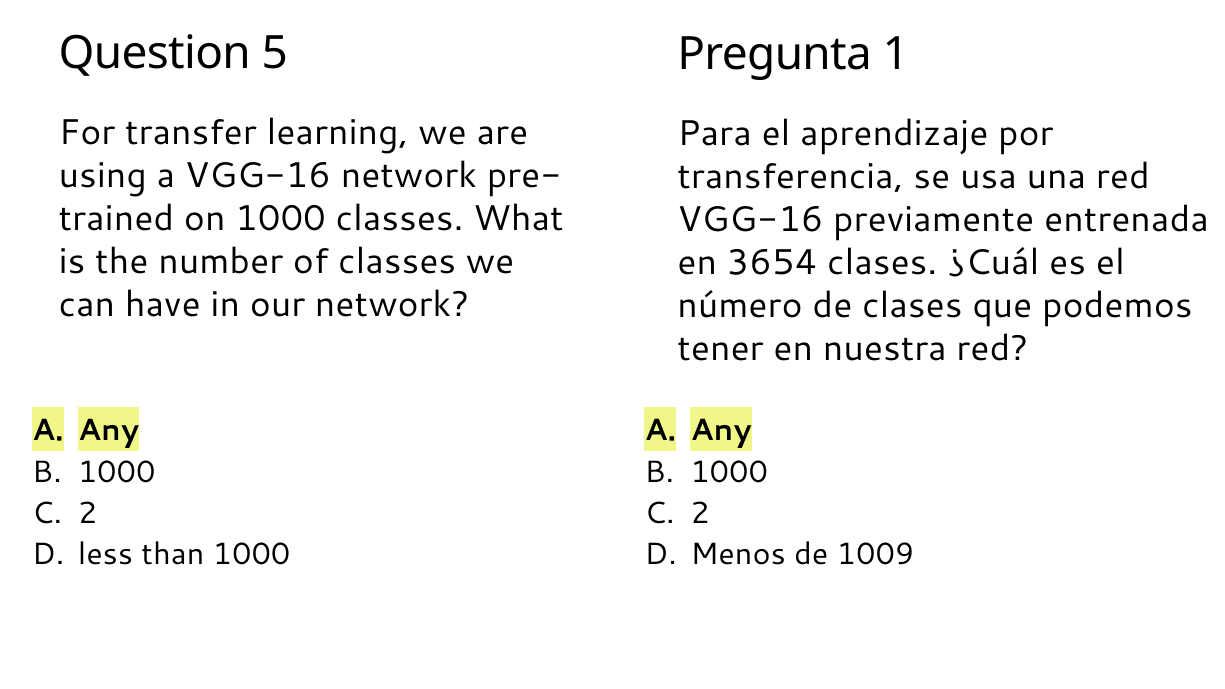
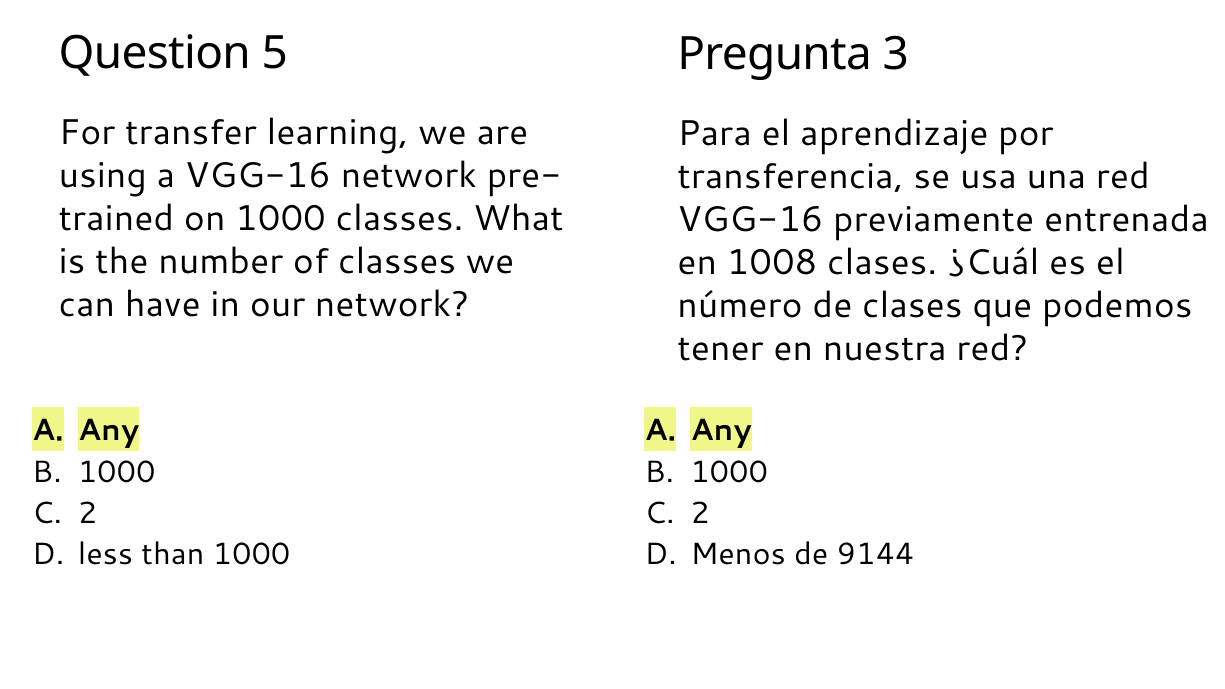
1: 1 -> 3
3654: 3654 -> 1008
1009: 1009 -> 9144
